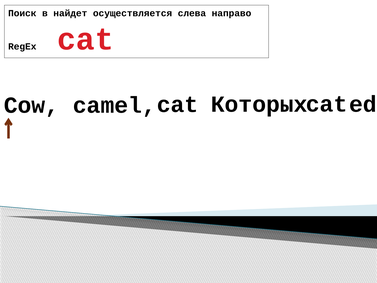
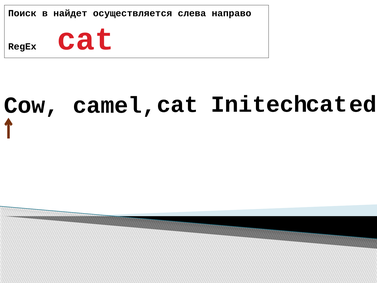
Которых: Которых -> Initech
